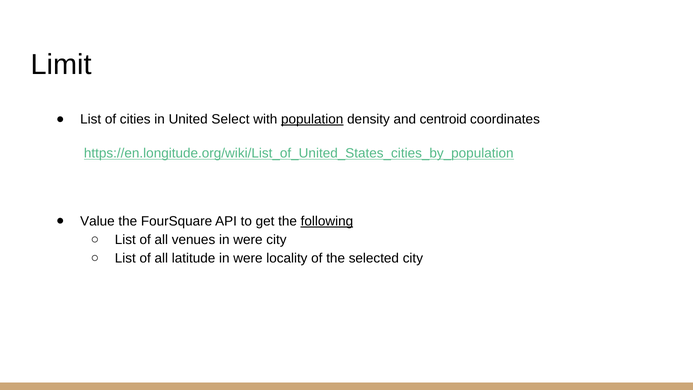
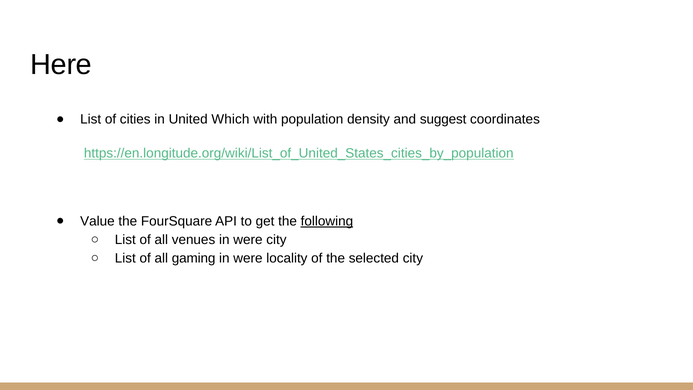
Limit: Limit -> Here
Select: Select -> Which
population underline: present -> none
centroid: centroid -> suggest
latitude: latitude -> gaming
